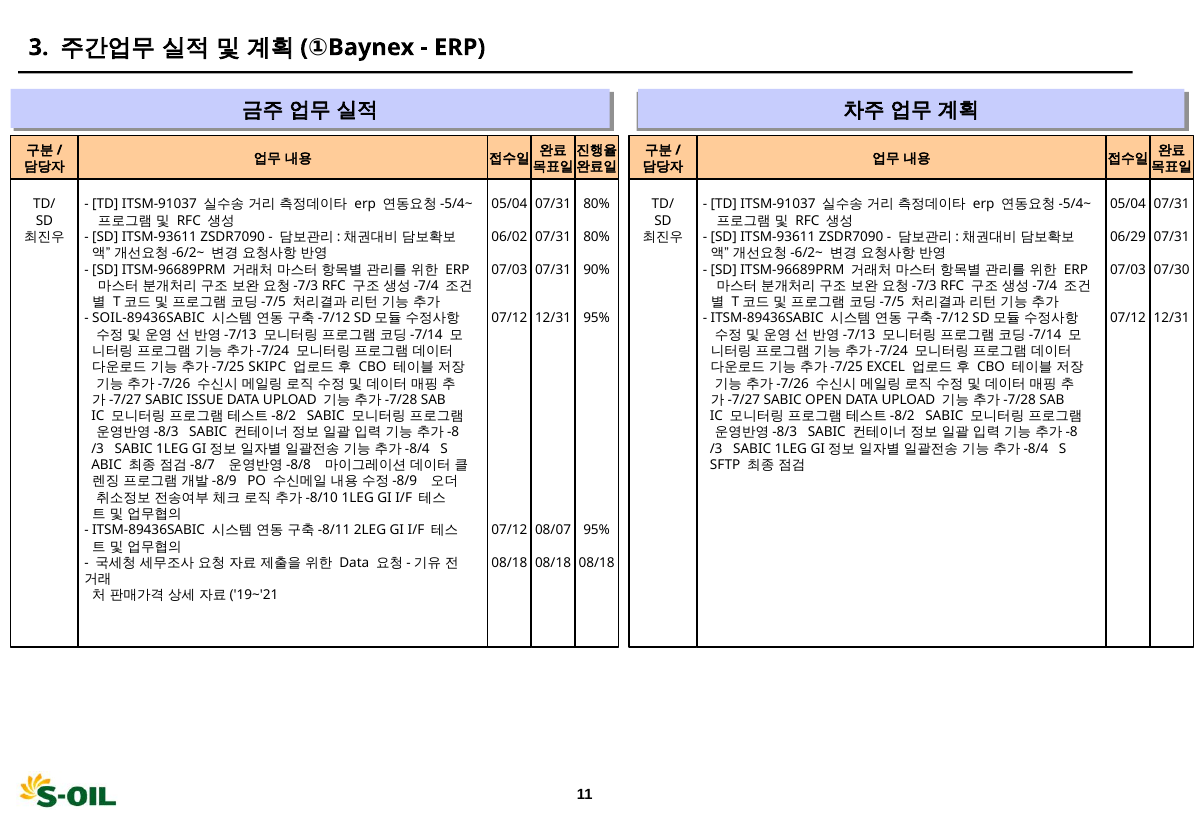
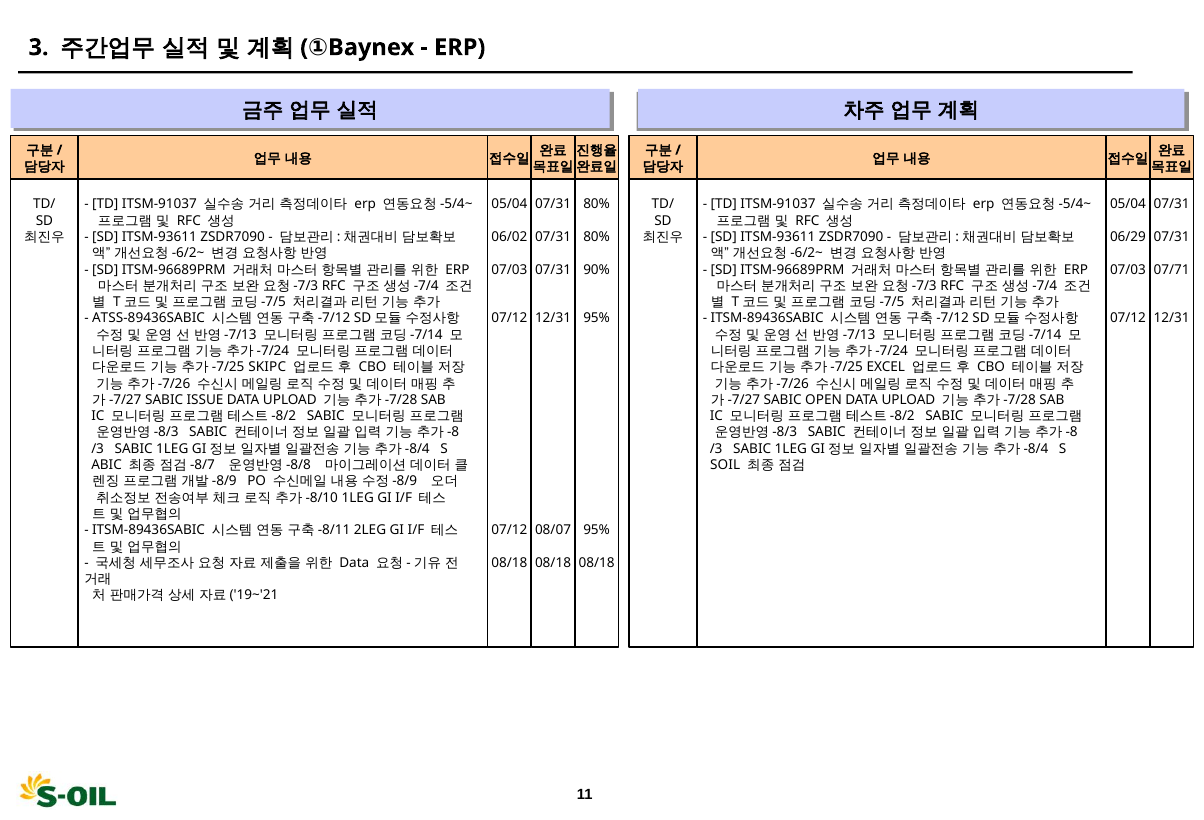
07/30: 07/30 -> 07/71
SOIL-89436SABIC: SOIL-89436SABIC -> ATSS-89436SABIC
SFTP: SFTP -> SOIL
